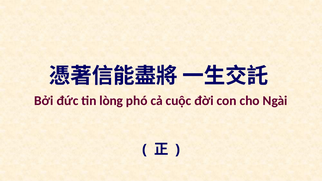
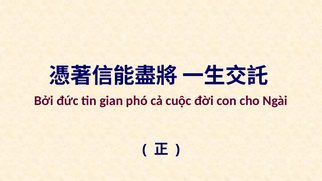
lòng: lòng -> gian
